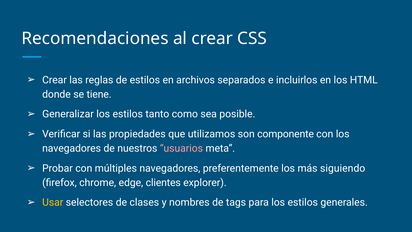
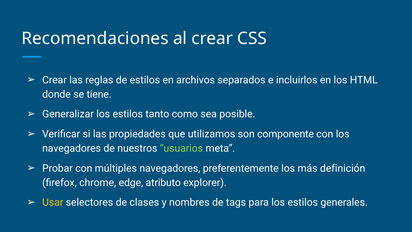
usuarios colour: pink -> light green
siguiendo: siguiendo -> definición
clientes: clientes -> atributo
